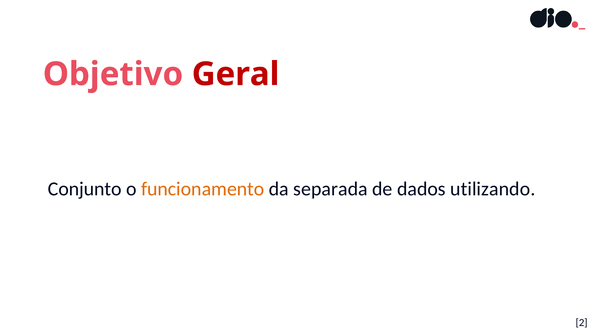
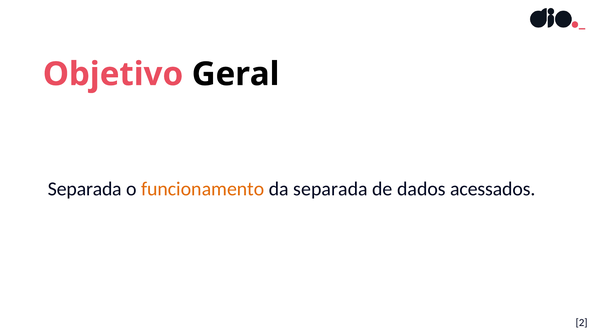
Geral colour: red -> black
Conjunto at (85, 189): Conjunto -> Separada
utilizando: utilizando -> acessados
